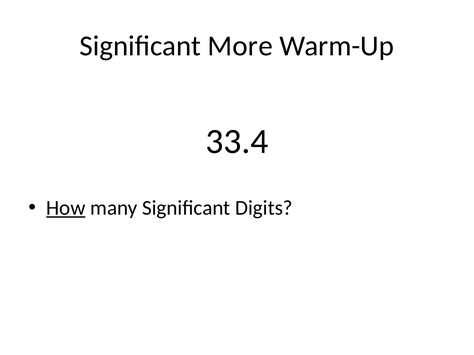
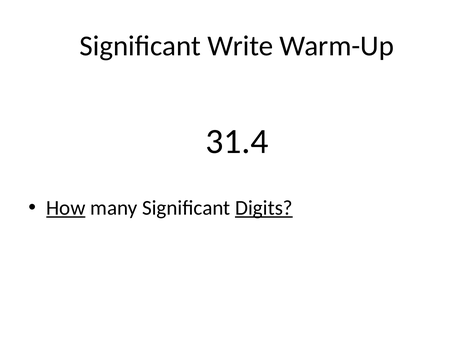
More: More -> Write
33.4: 33.4 -> 31.4
Digits underline: none -> present
